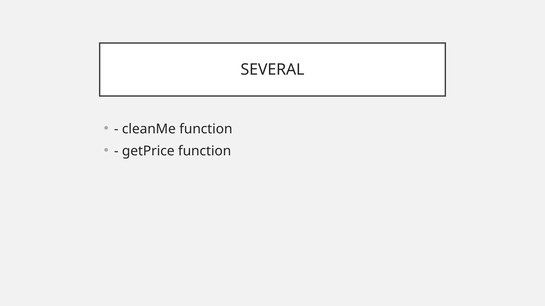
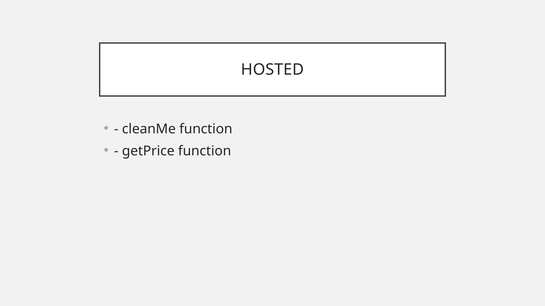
SEVERAL: SEVERAL -> HOSTED
